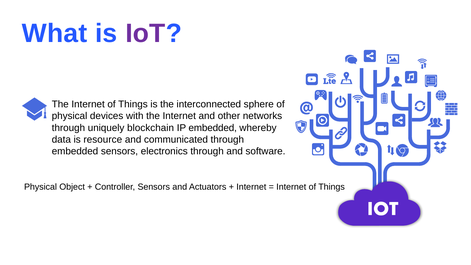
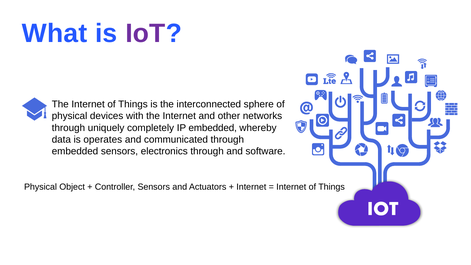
blockchain: blockchain -> completely
resource: resource -> operates
